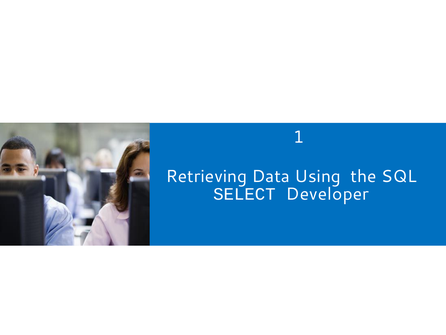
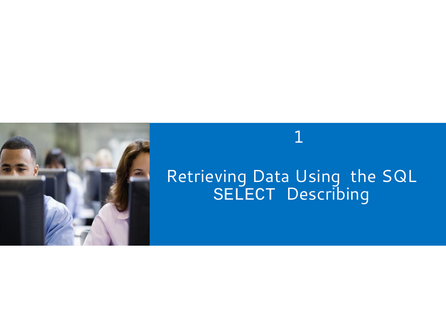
Developer: Developer -> Describing
